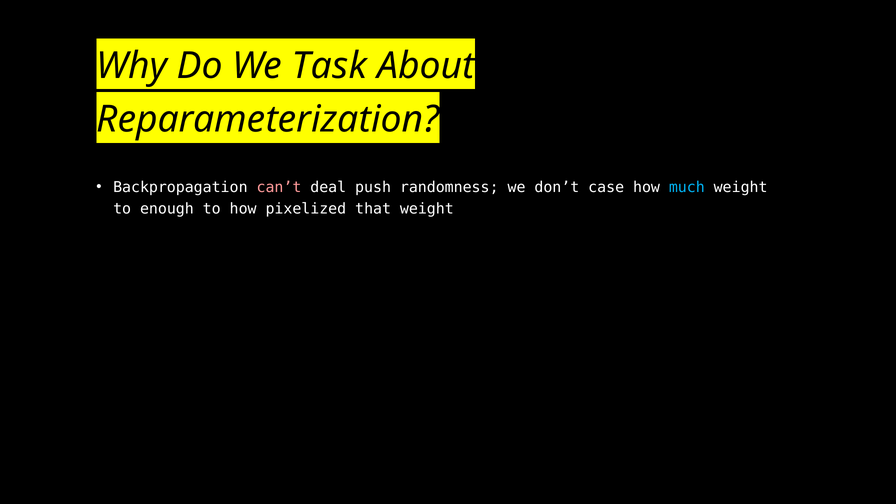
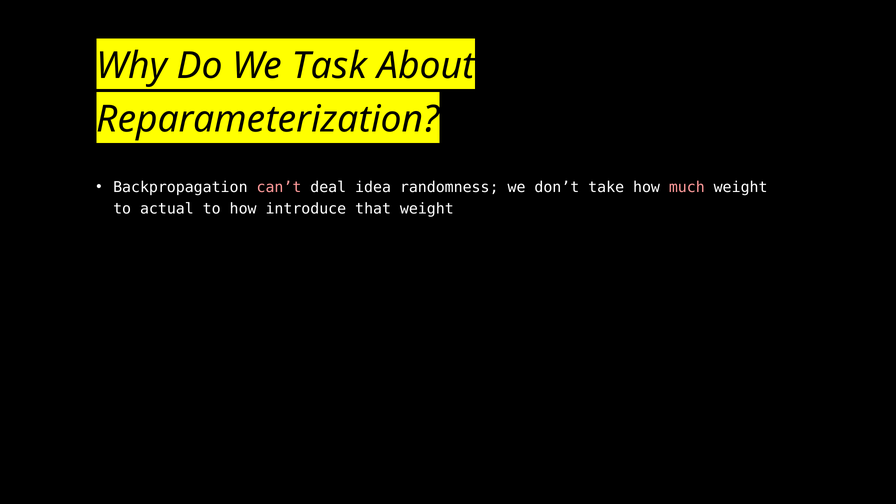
push: push -> idea
case: case -> take
much colour: light blue -> pink
enough: enough -> actual
pixelized: pixelized -> introduce
